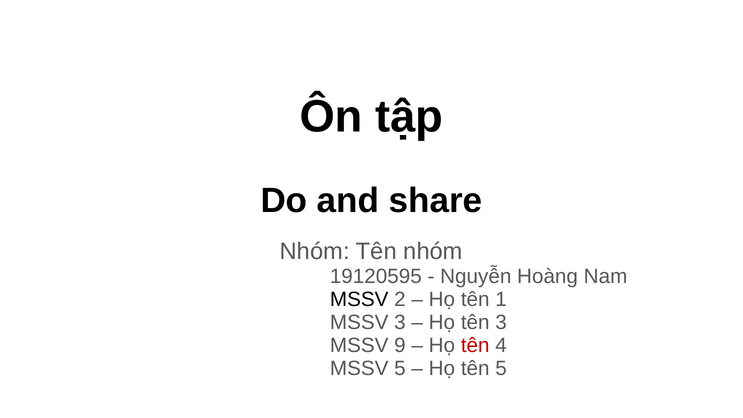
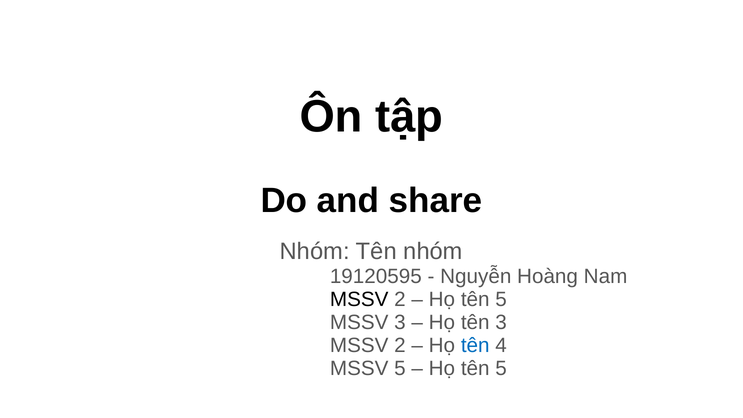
1 at (501, 299): 1 -> 5
9 at (400, 345): 9 -> 2
tên at (475, 345) colour: red -> blue
